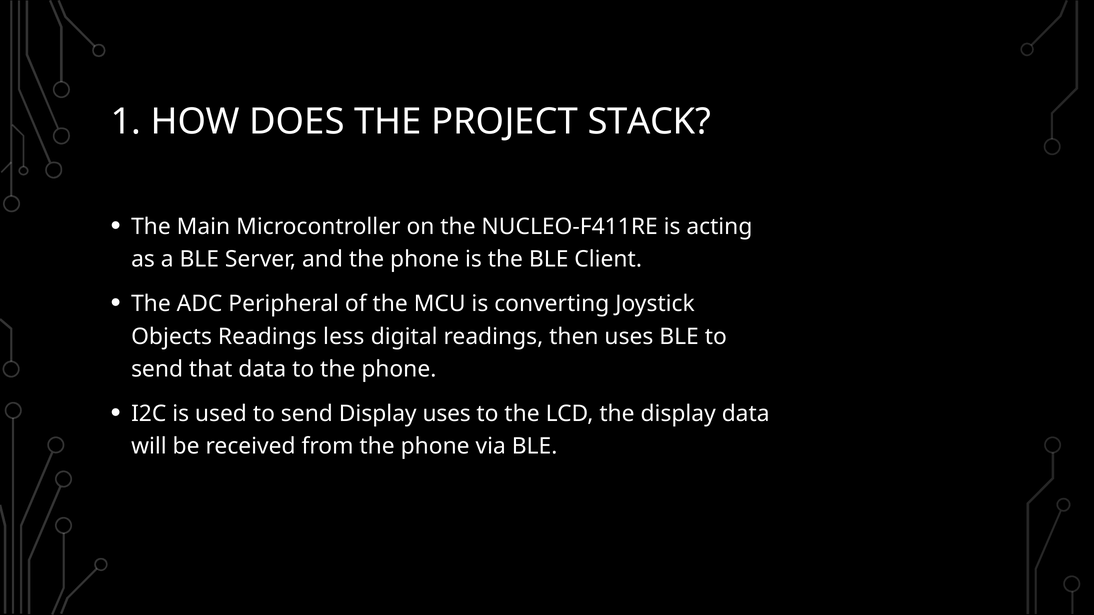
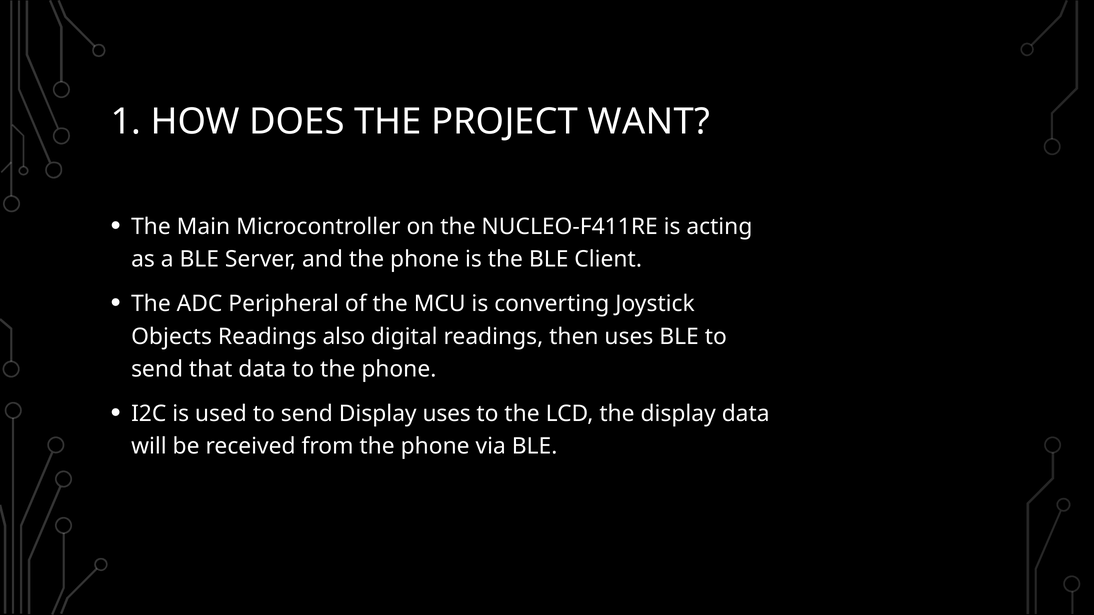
STACK: STACK -> WANT
less: less -> also
